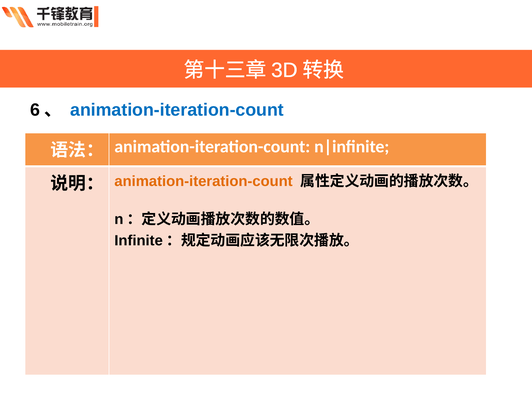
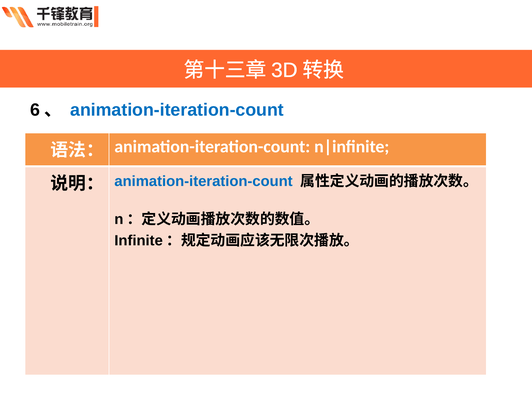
animation-iteration-count at (204, 181) colour: orange -> blue
